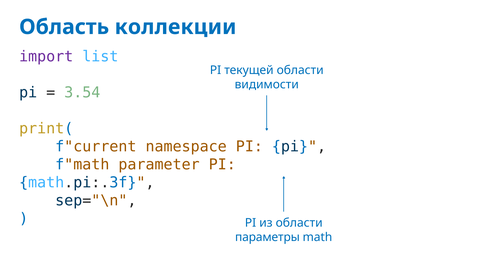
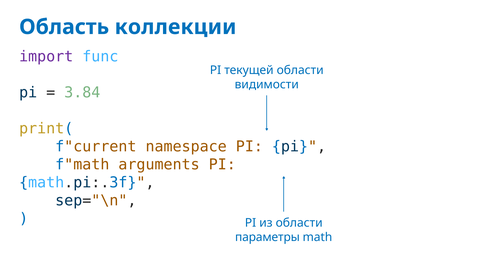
list: list -> func
3.54: 3.54 -> 3.84
parameter: parameter -> arguments
